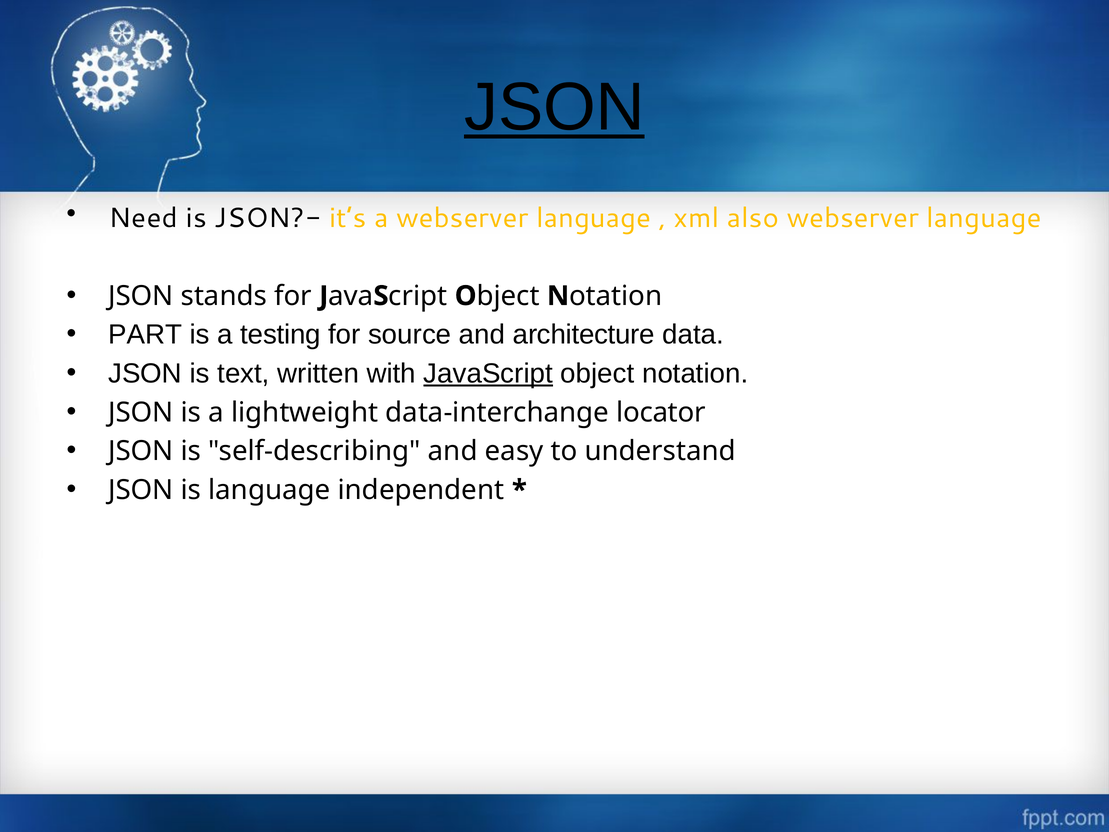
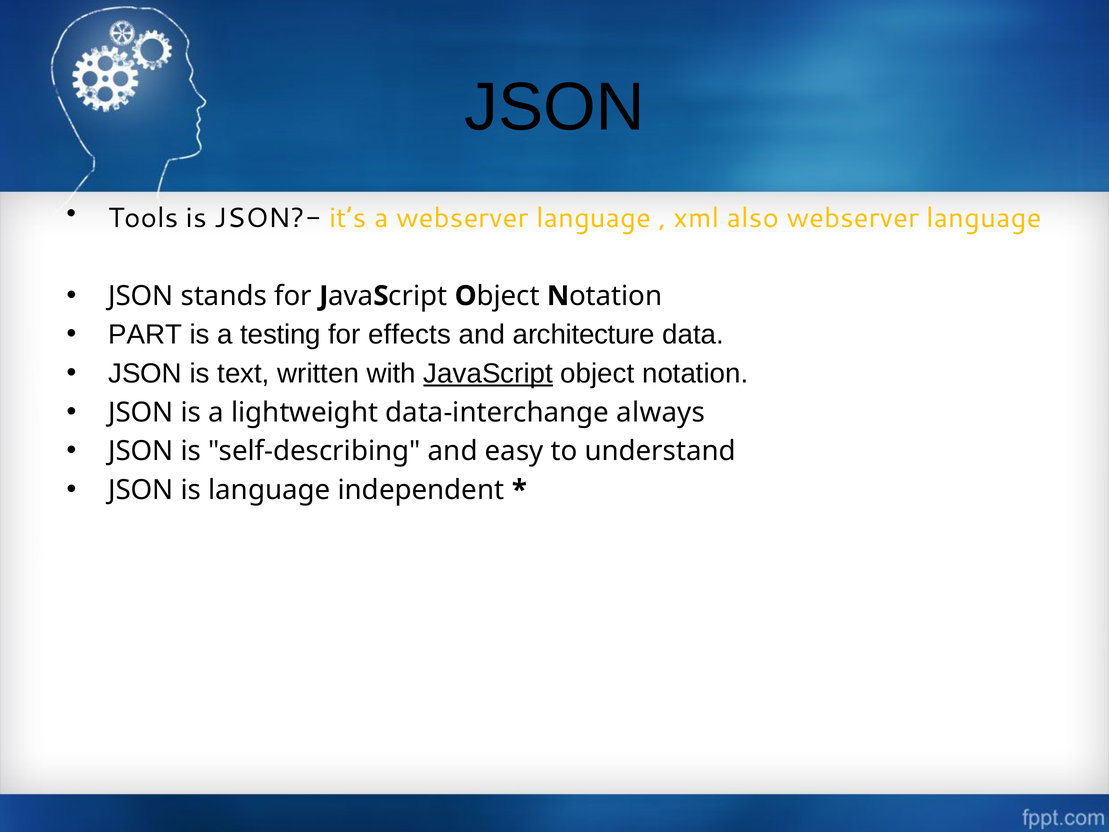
JSON at (554, 107) underline: present -> none
Need: Need -> Tools
source: source -> effects
locator: locator -> always
